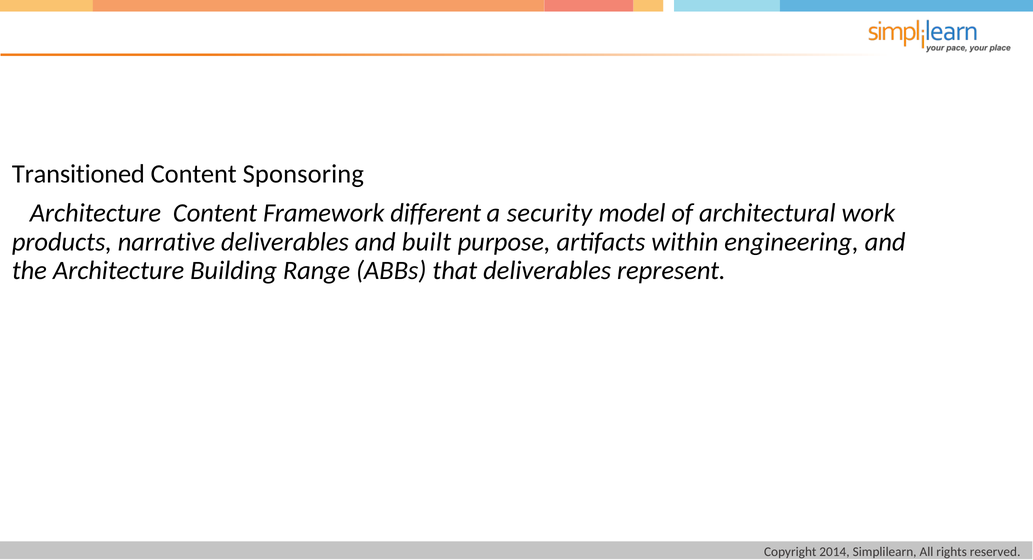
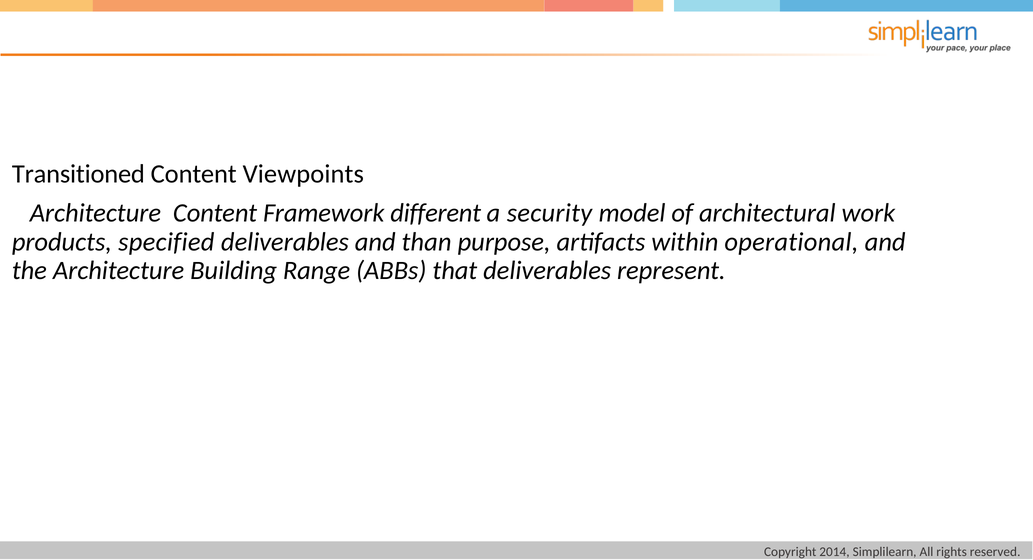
Sponsoring: Sponsoring -> Viewpoints
narrative: narrative -> specified
built: built -> than
engineering: engineering -> operational
